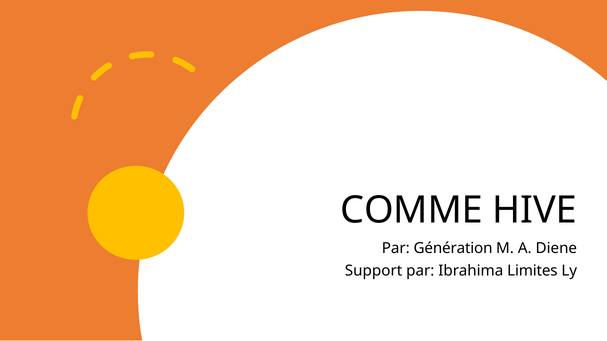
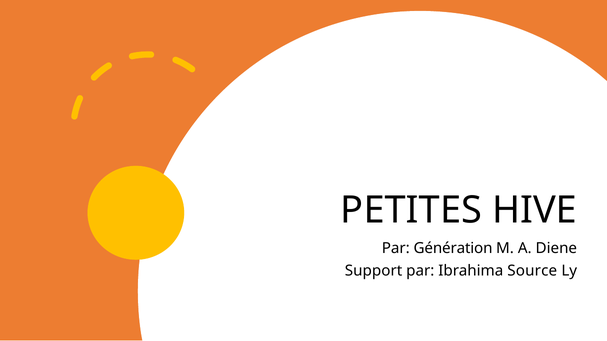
COMME: COMME -> PETITES
Limites: Limites -> Source
